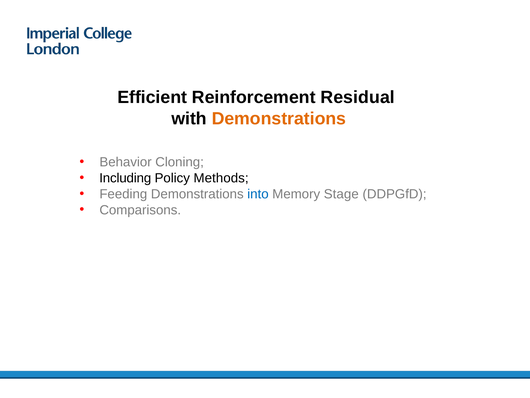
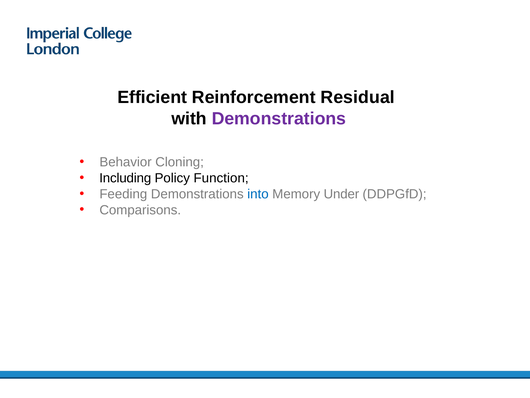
Demonstrations at (279, 119) colour: orange -> purple
Methods: Methods -> Function
Stage: Stage -> Under
